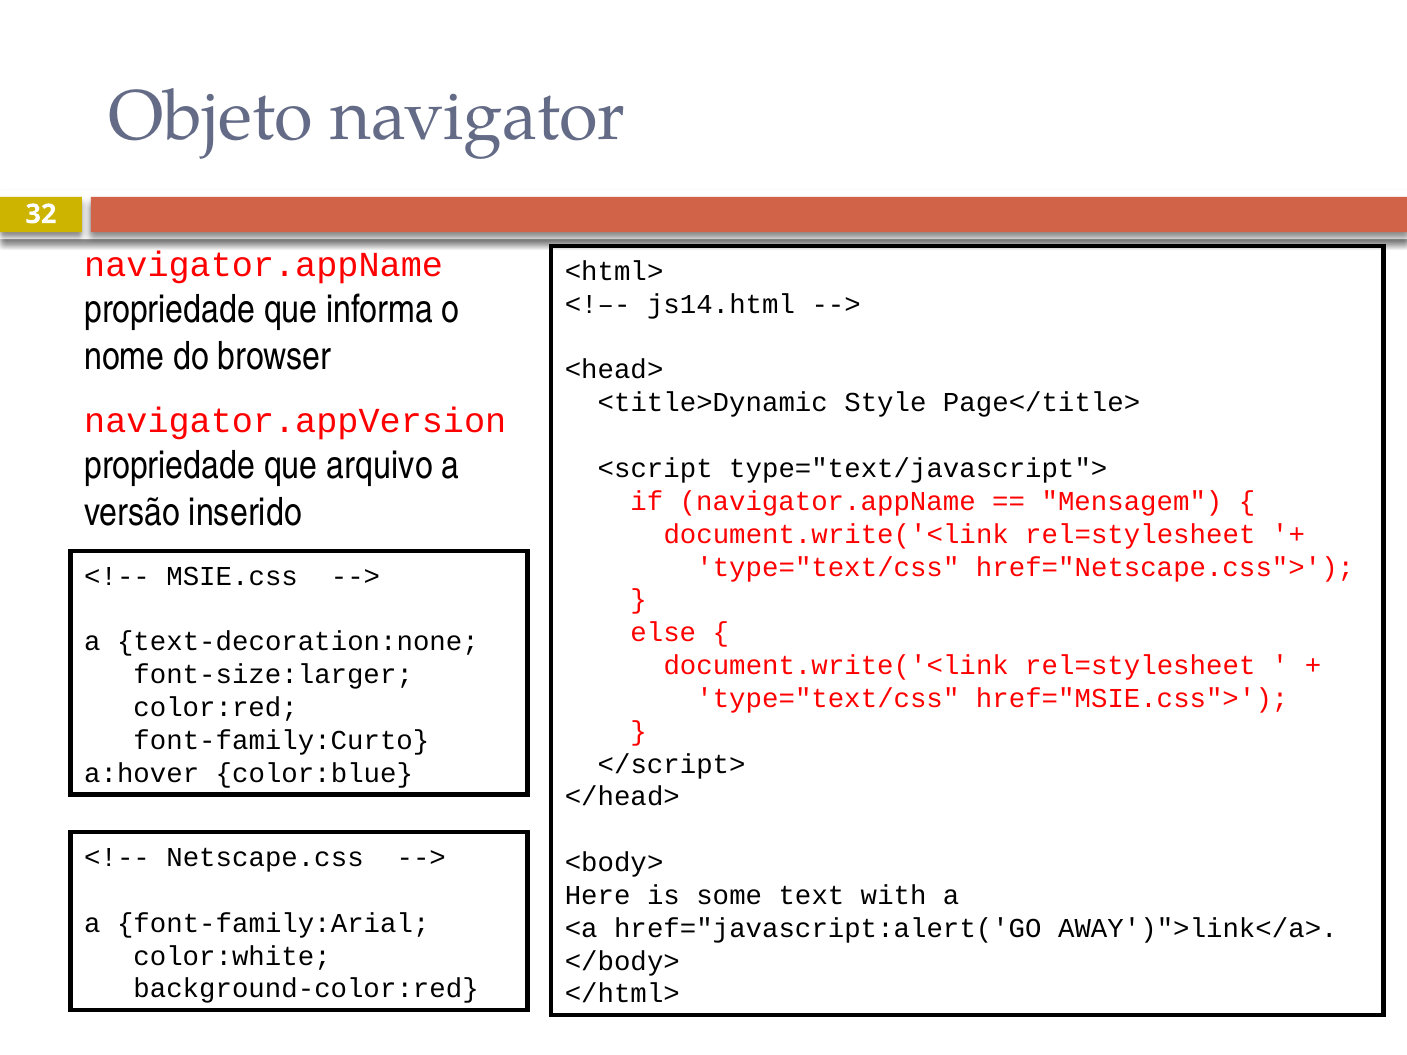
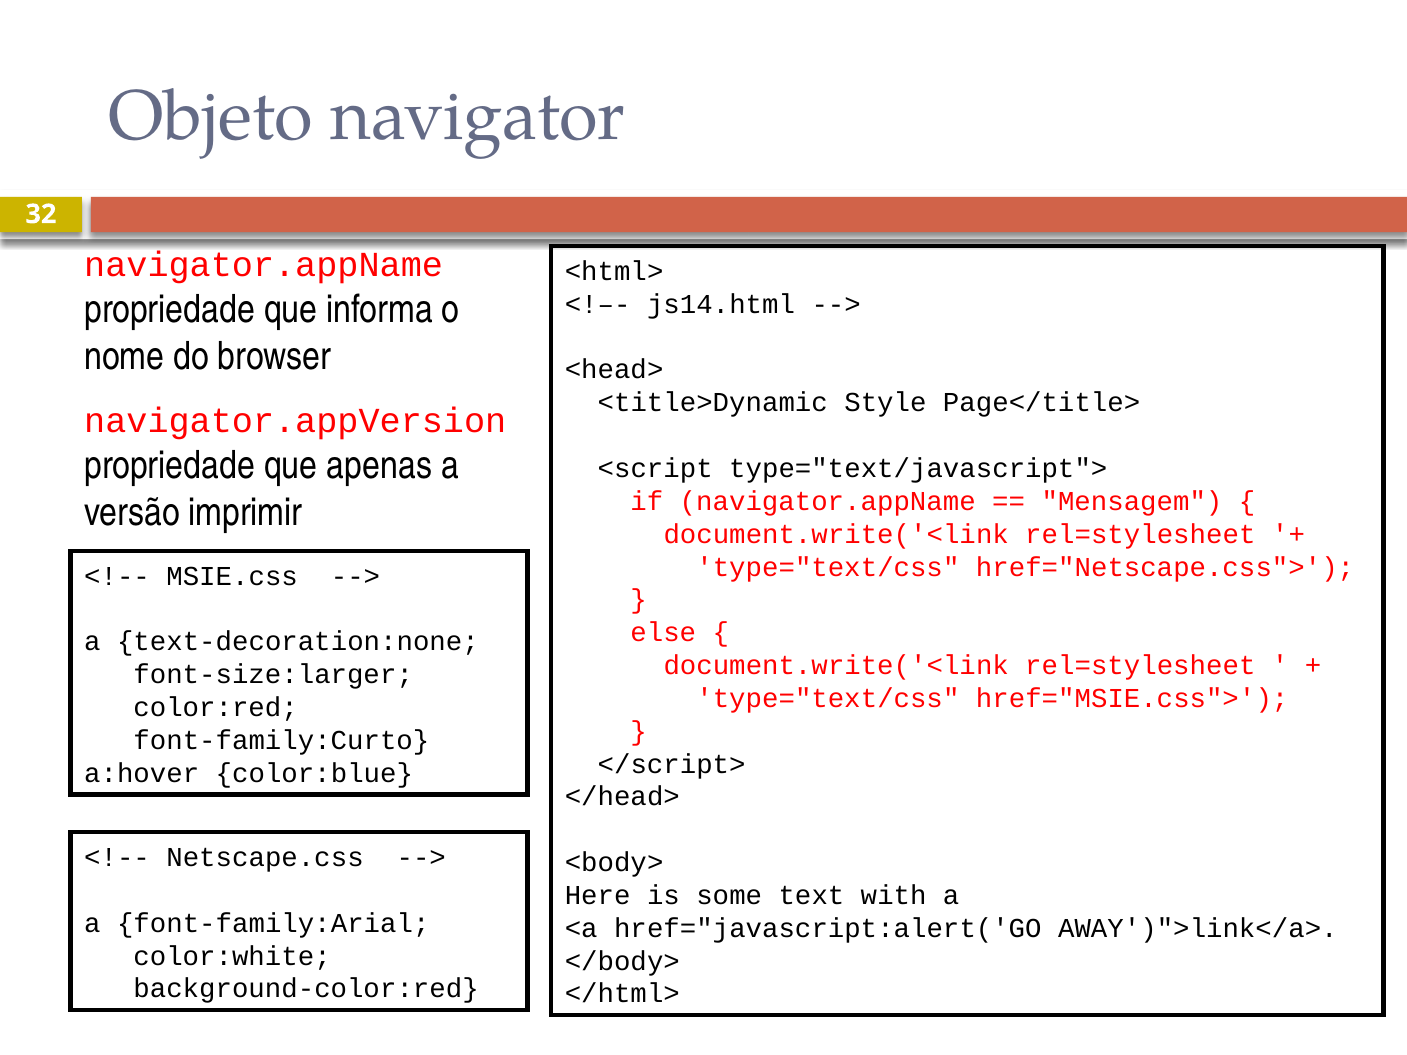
arquivo: arquivo -> apenas
inserido: inserido -> imprimir
